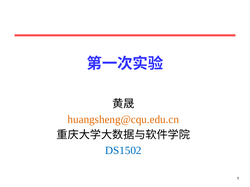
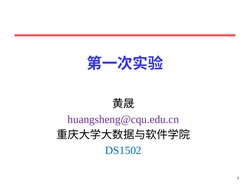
huangsheng@cqu.edu.cn colour: orange -> purple
